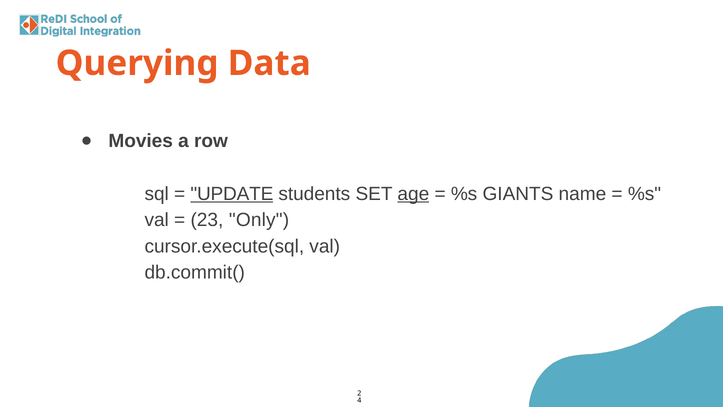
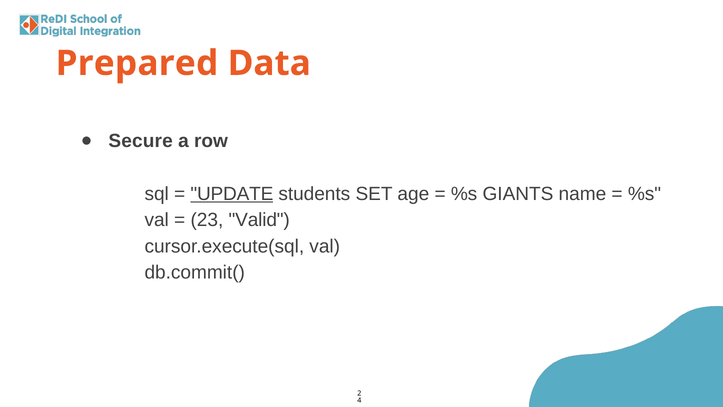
Querying: Querying -> Prepared
Movies: Movies -> Secure
age underline: present -> none
Only: Only -> Valid
